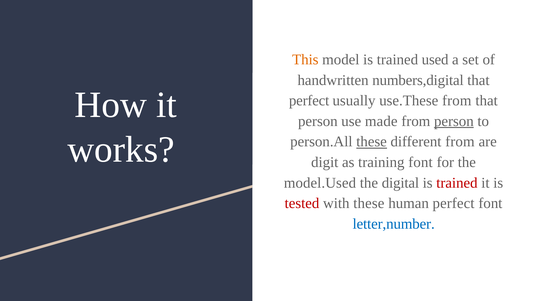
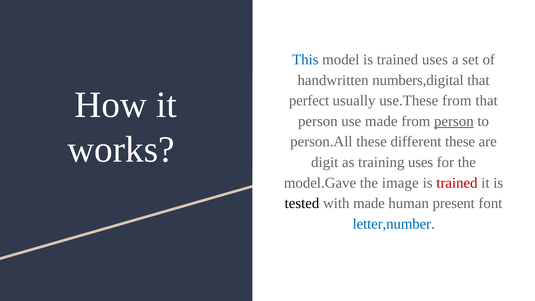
This colour: orange -> blue
trained used: used -> uses
these at (372, 142) underline: present -> none
different from: from -> these
training font: font -> uses
model.Used: model.Used -> model.Gave
digital: digital -> image
tested colour: red -> black
with these: these -> made
human perfect: perfect -> present
